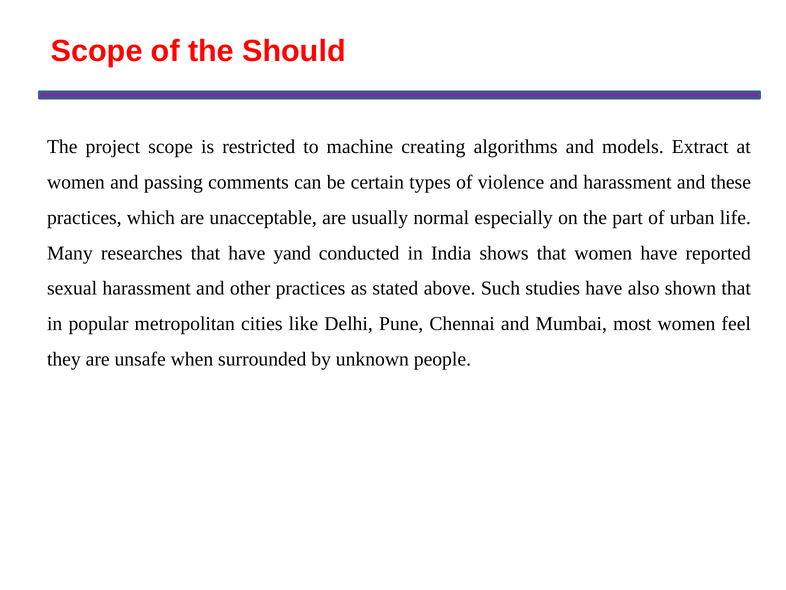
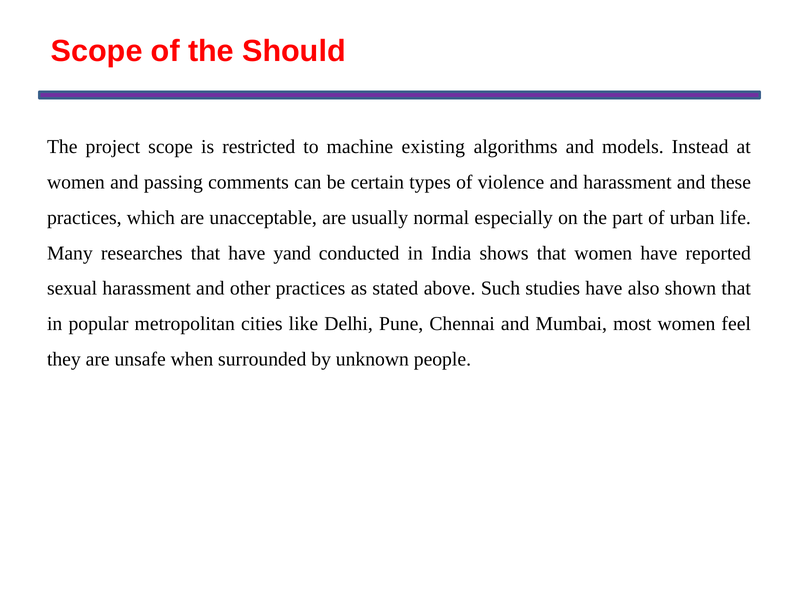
creating: creating -> existing
Extract: Extract -> Instead
